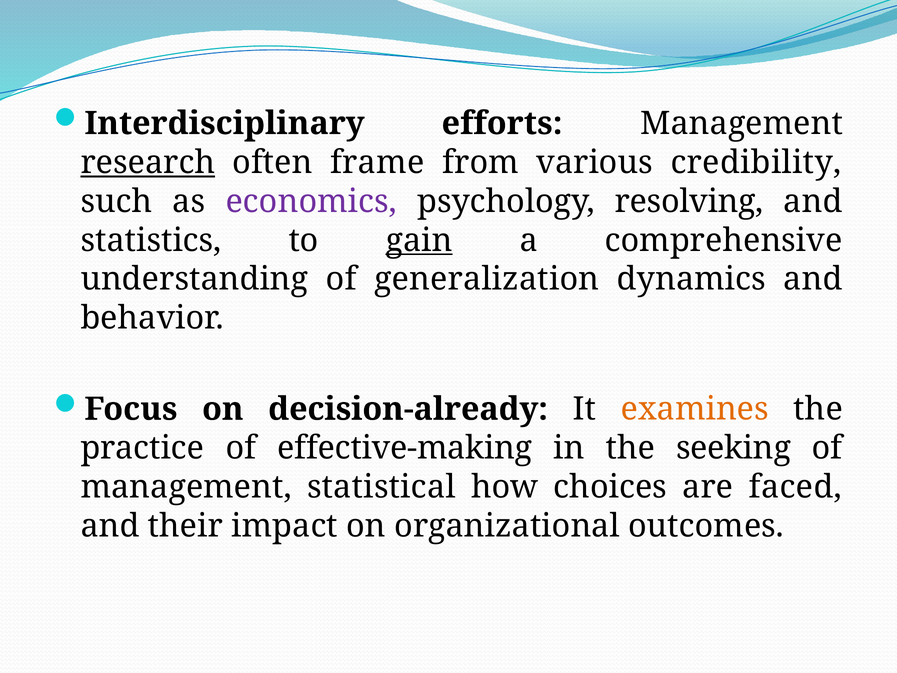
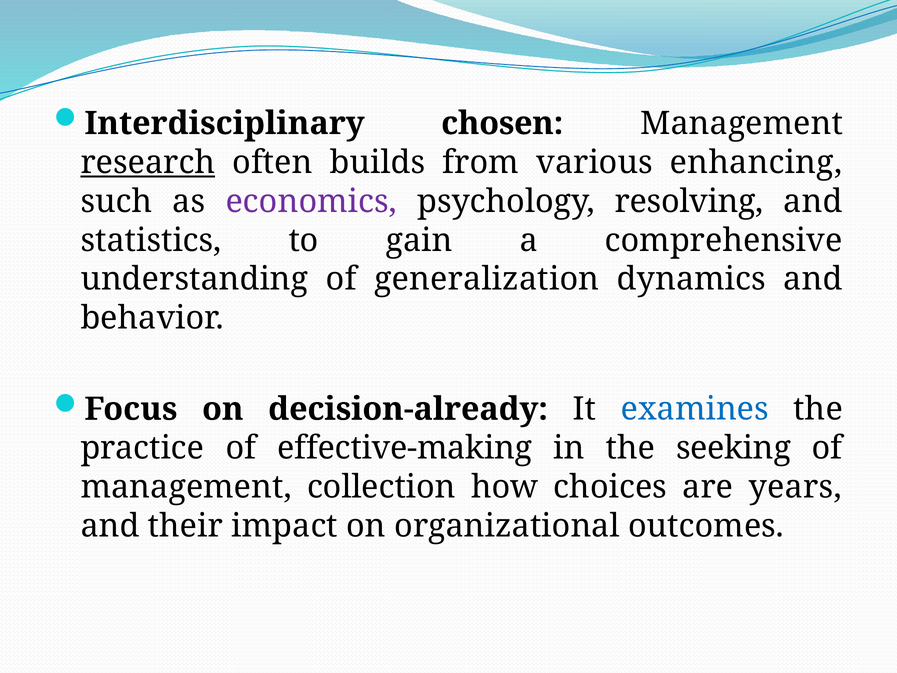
efforts: efforts -> chosen
frame: frame -> builds
credibility: credibility -> enhancing
gain underline: present -> none
examines colour: orange -> blue
statistical: statistical -> collection
faced: faced -> years
